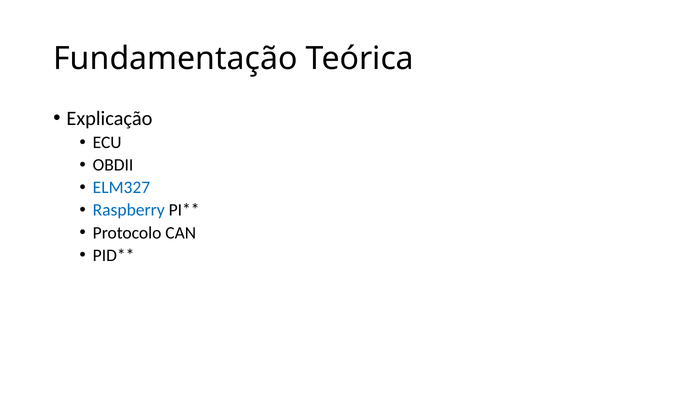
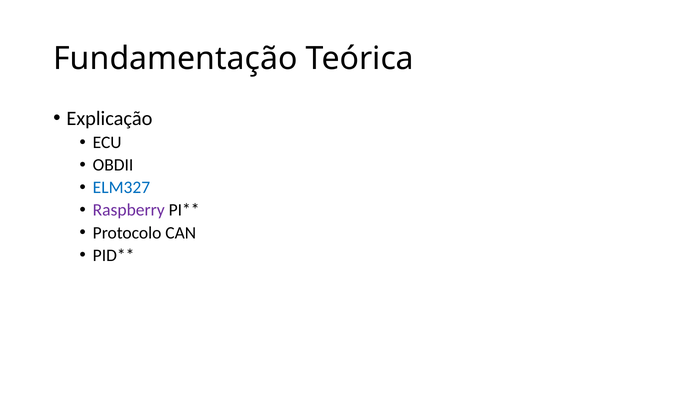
Raspberry colour: blue -> purple
